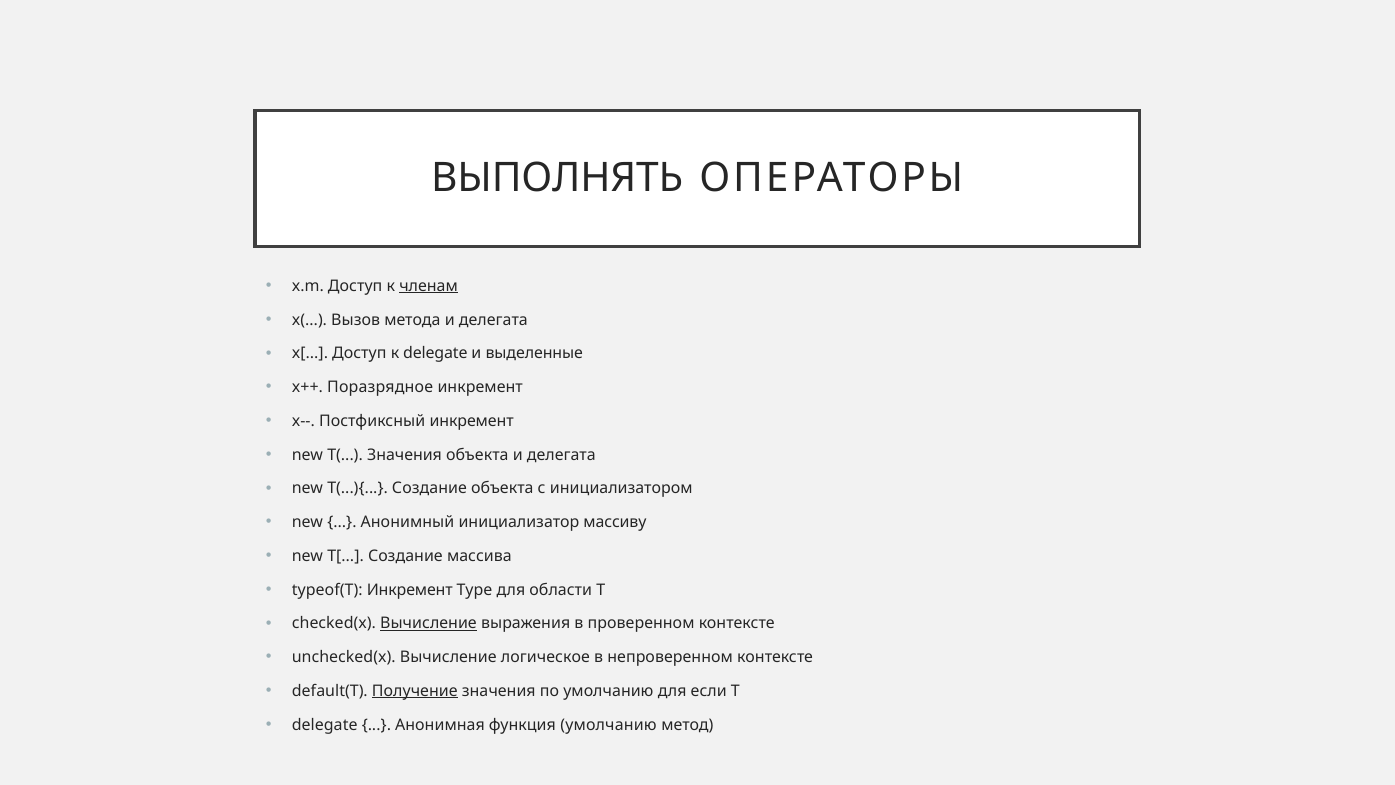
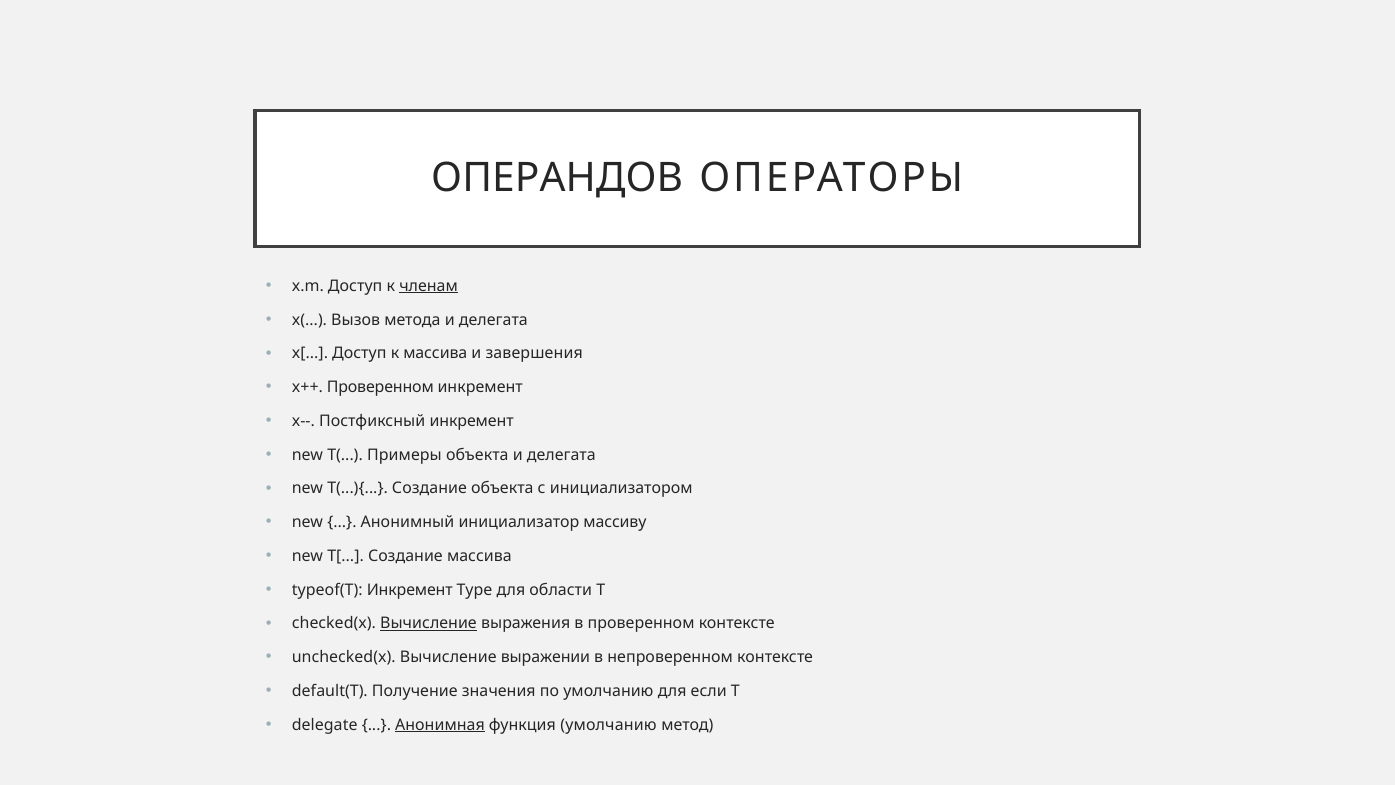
ВЫПОЛНЯТЬ: ВЫПОЛНЯТЬ -> ОПЕРАНДОВ
к delegate: delegate -> массива
выделенные: выделенные -> завершения
x++ Поразрядное: Поразрядное -> Проверенном
T( Значения: Значения -> Примеры
логическое: логическое -> выражении
Получение underline: present -> none
Анонимная underline: none -> present
